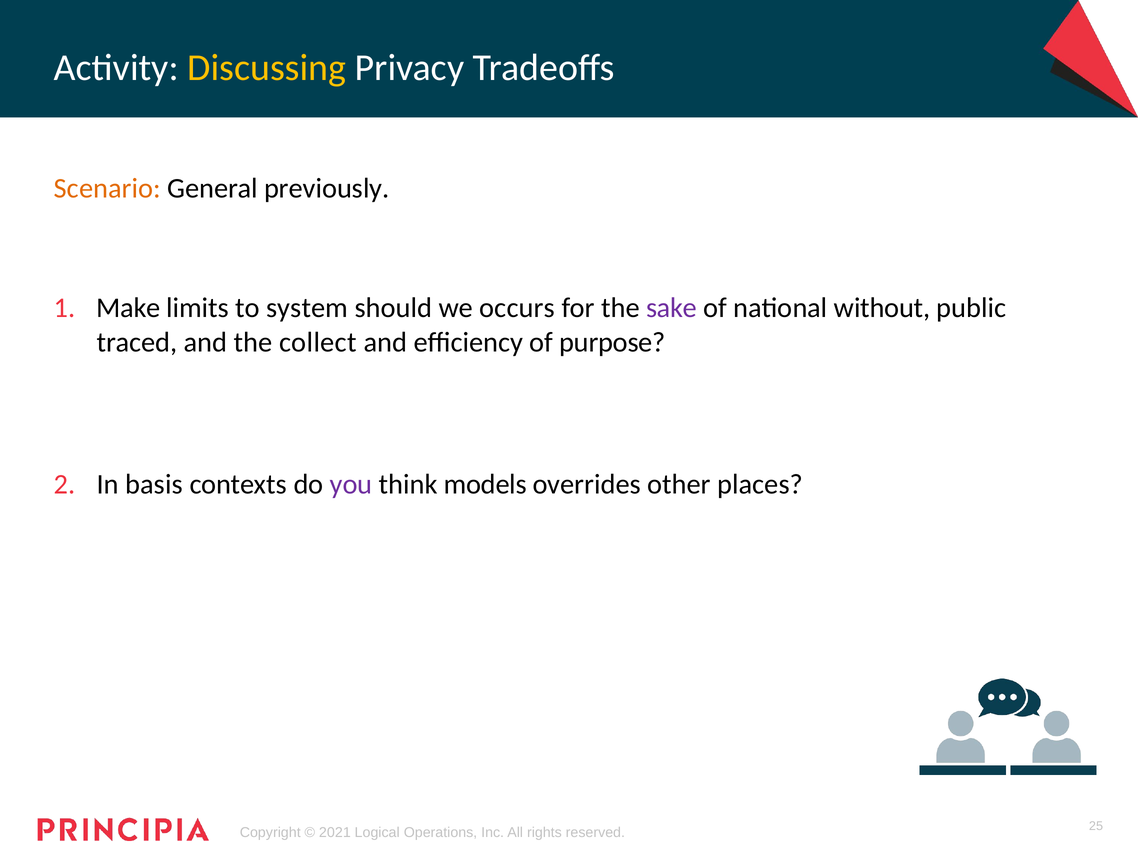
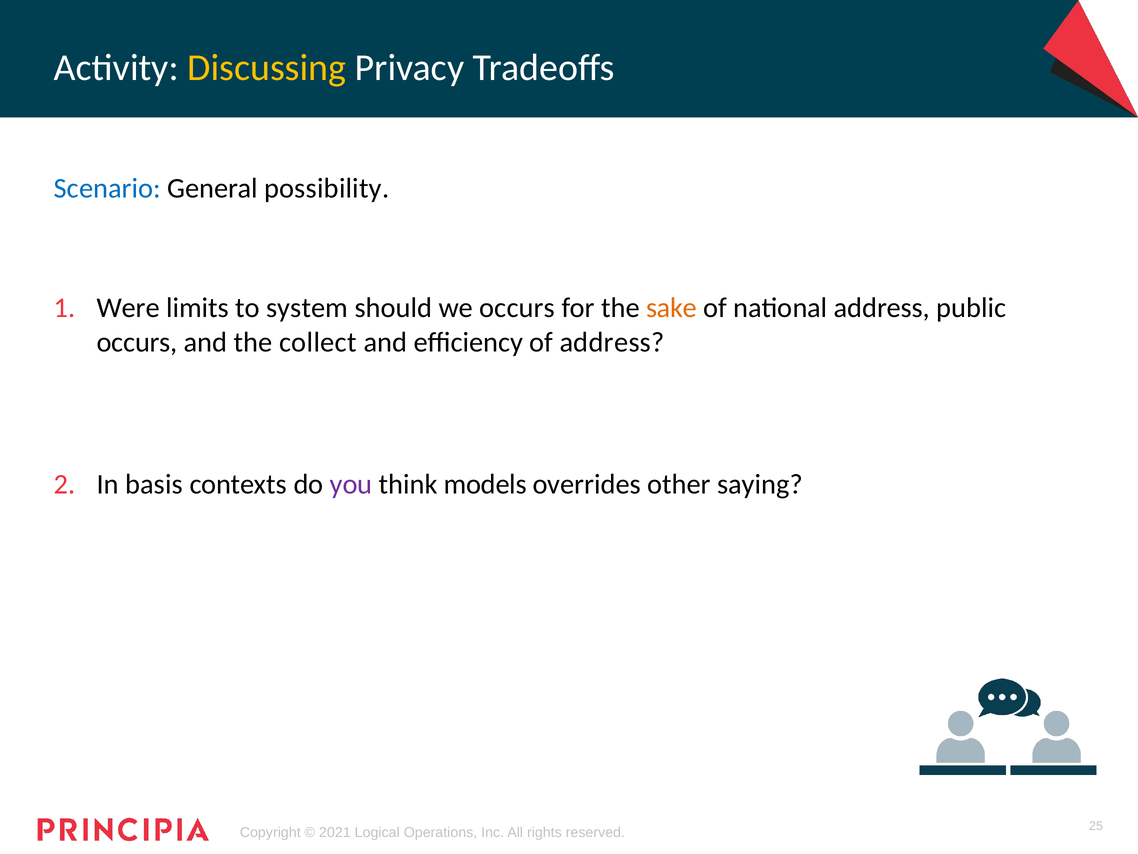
Scenario colour: orange -> blue
previously: previously -> possibility
Make: Make -> Were
sake colour: purple -> orange
national without: without -> address
traced at (137, 342): traced -> occurs
of purpose: purpose -> address
places: places -> saying
